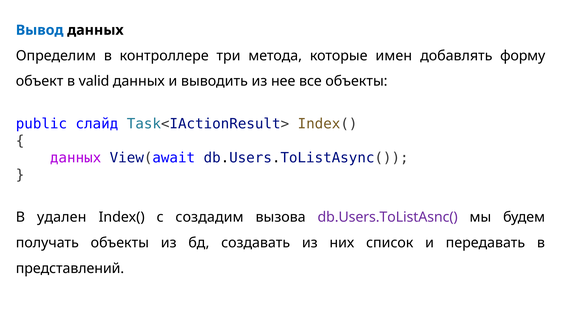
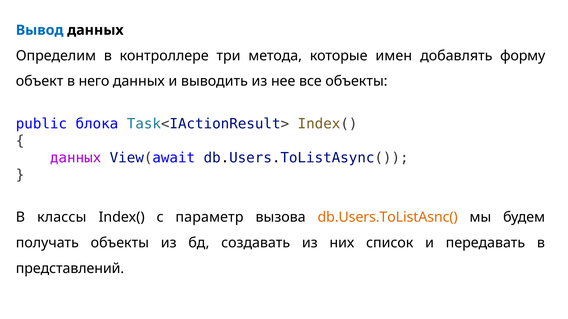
valid: valid -> него
слайд: слайд -> блока
удален: удален -> классы
создадим: создадим -> параметр
db.Users.ToListAsnc( colour: purple -> orange
